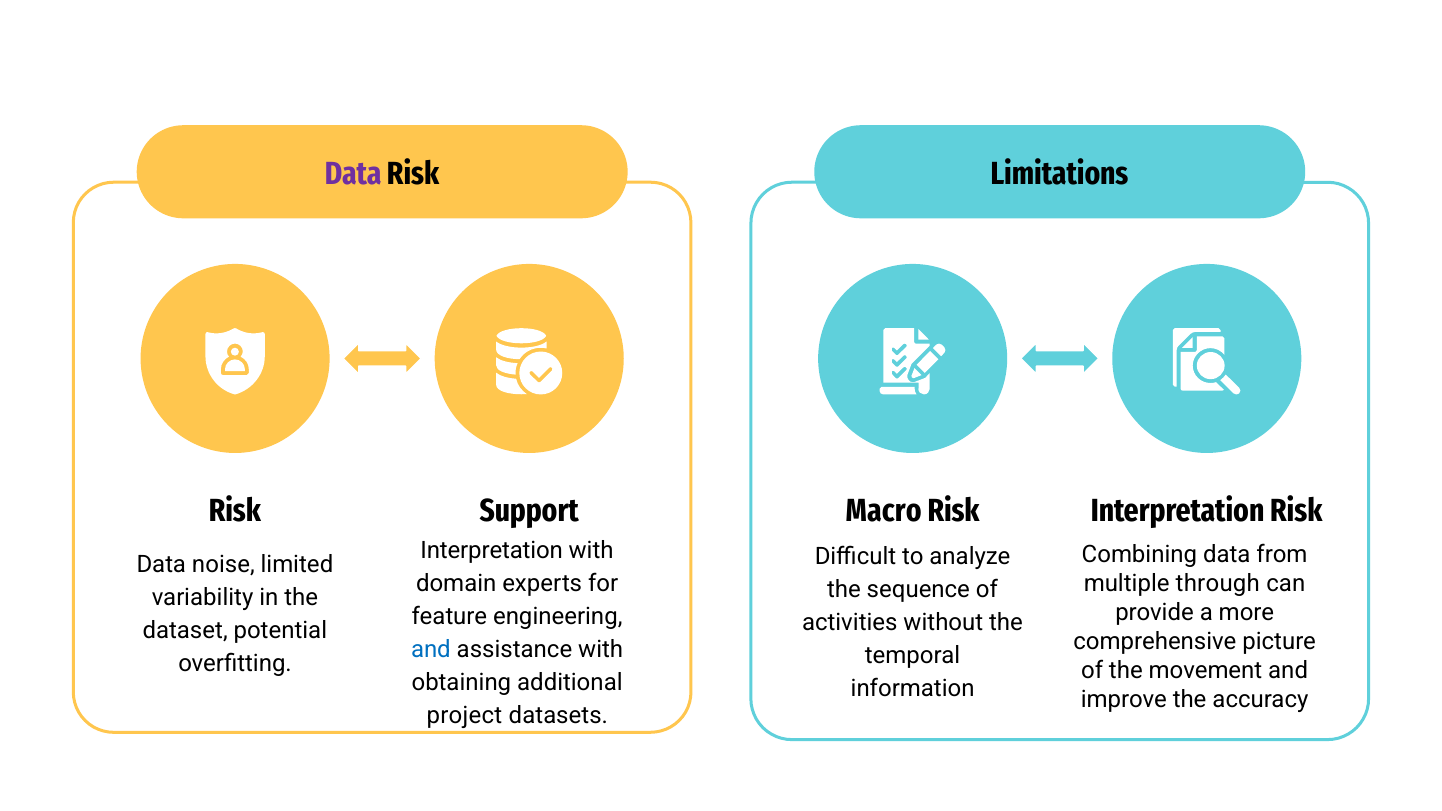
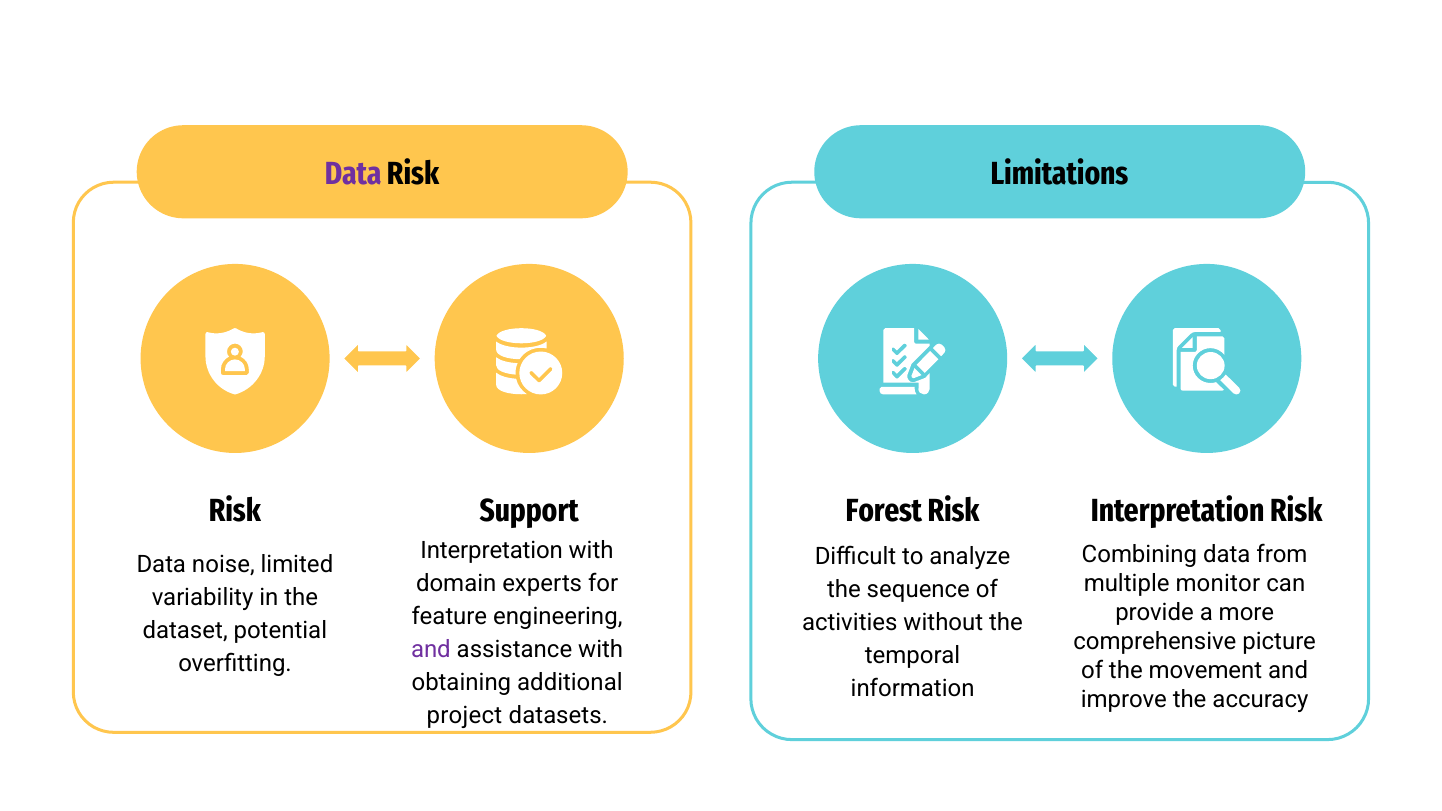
Macro: Macro -> Forest
through: through -> monitor
and at (431, 650) colour: blue -> purple
